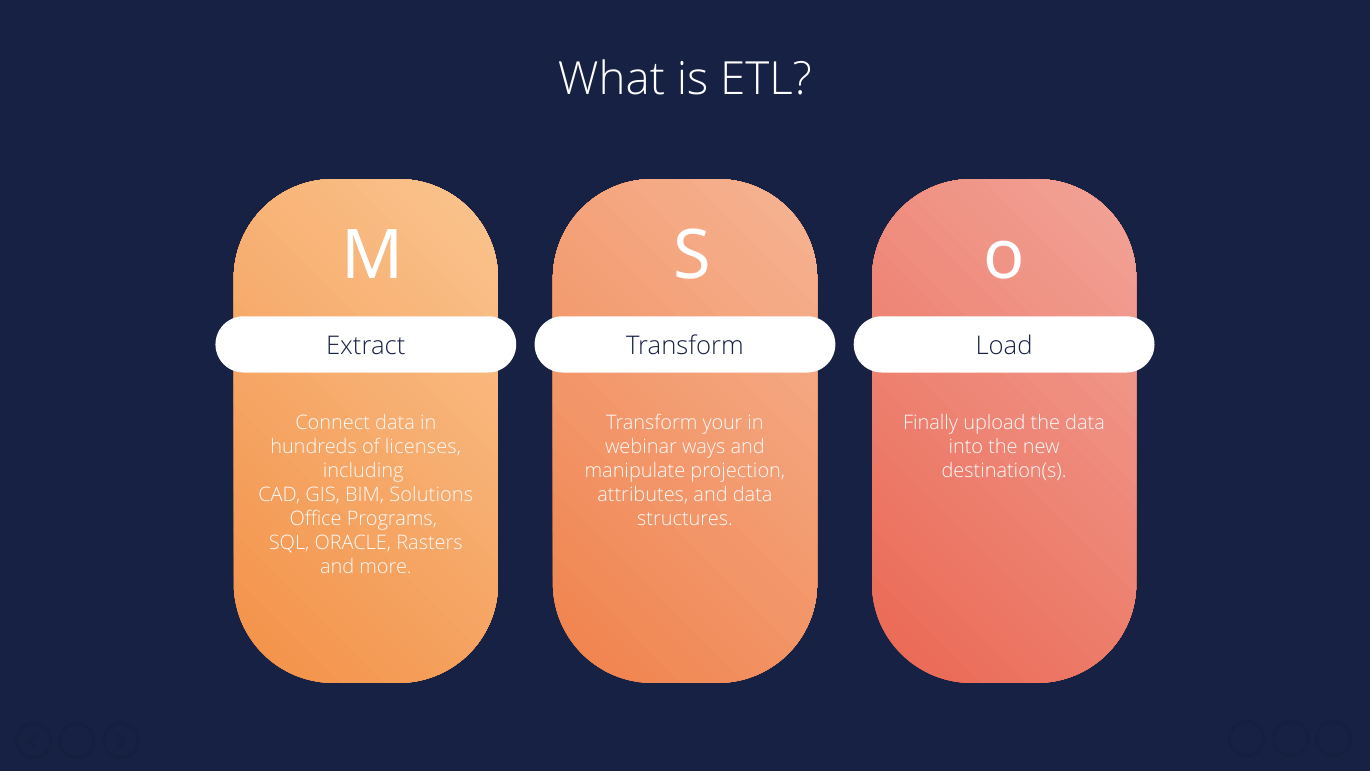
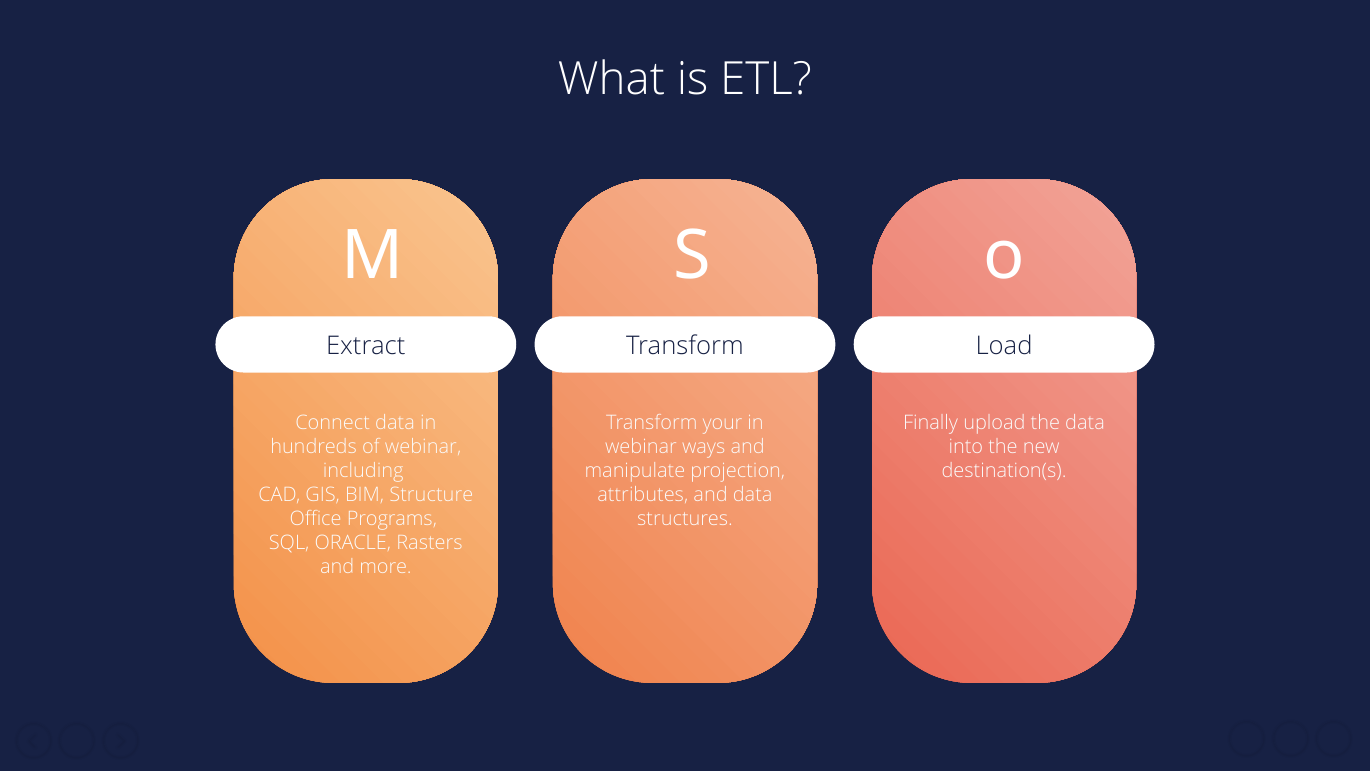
of licenses: licenses -> webinar
Solutions: Solutions -> Structure
